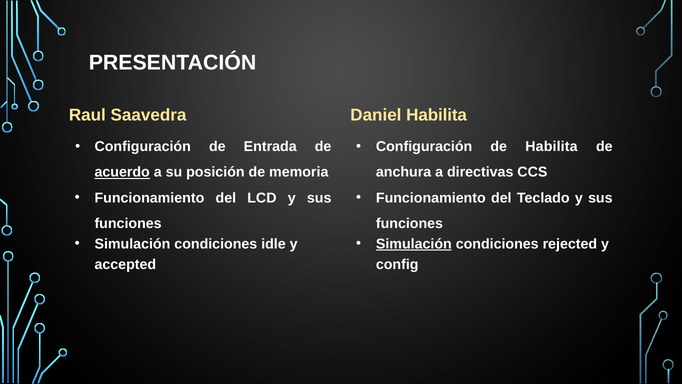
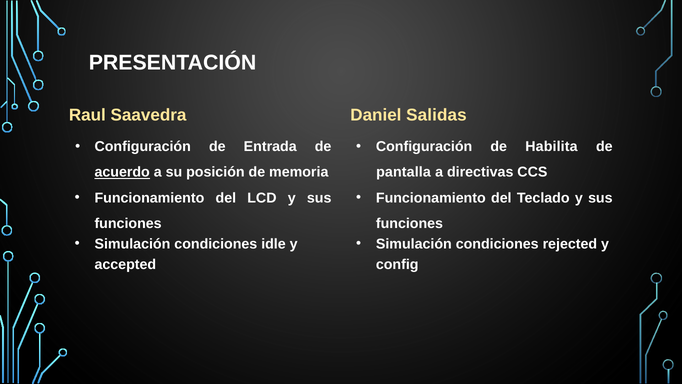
Daniel Habilita: Habilita -> Salidas
anchura: anchura -> pantalla
Simulación at (414, 244) underline: present -> none
